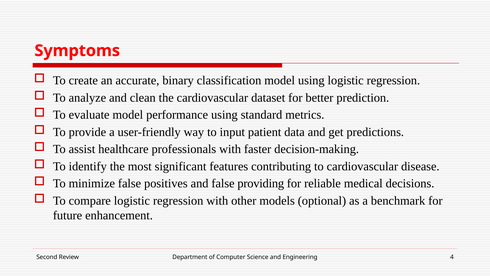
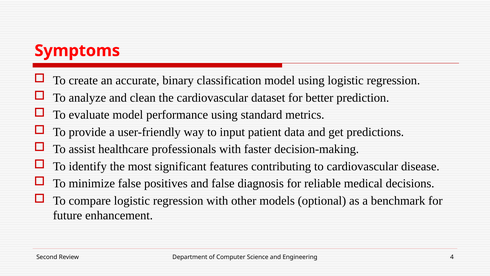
providing: providing -> diagnosis
